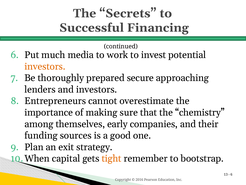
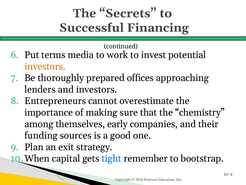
much: much -> terms
secure: secure -> offices
tight colour: orange -> blue
